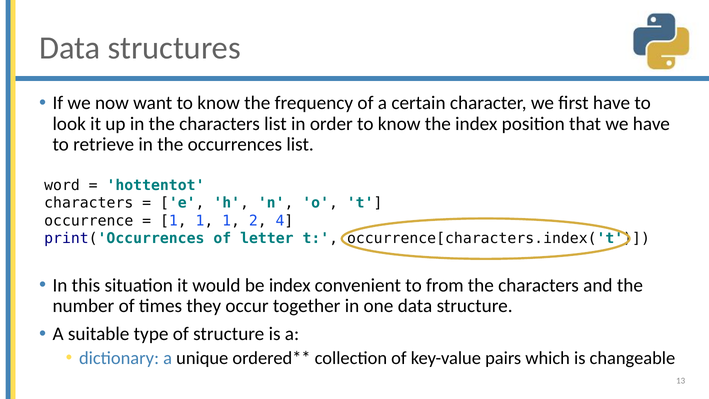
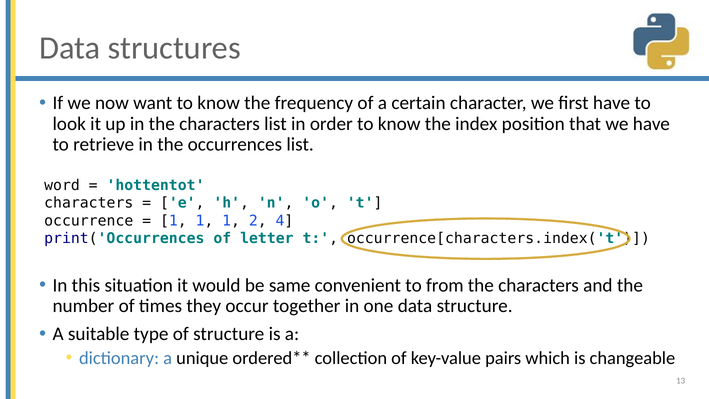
be index: index -> same
